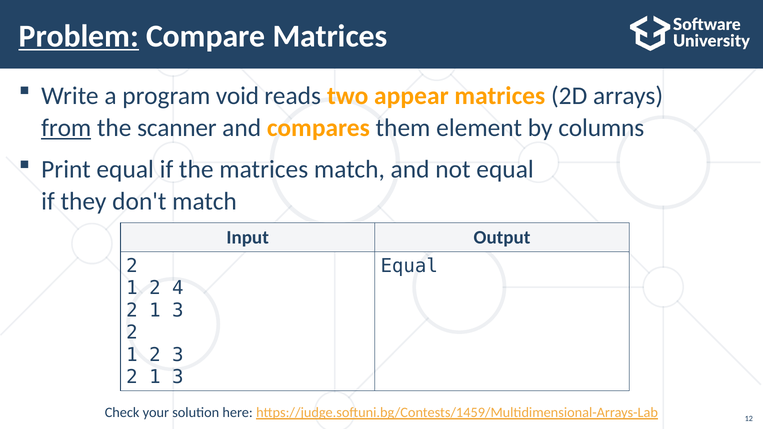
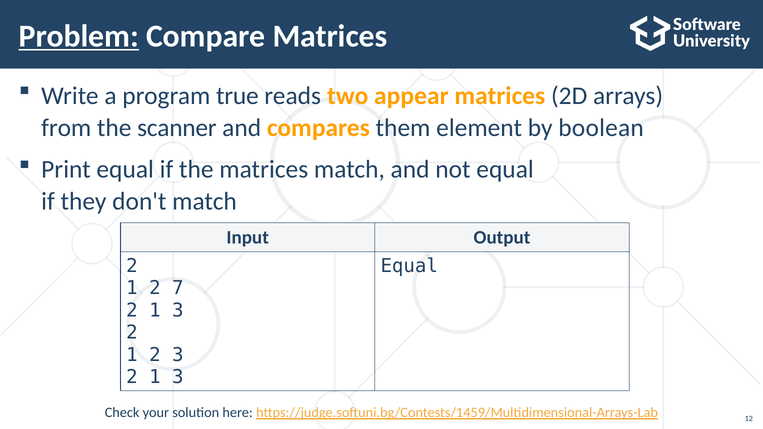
void: void -> true
from underline: present -> none
columns: columns -> boolean
4: 4 -> 7
